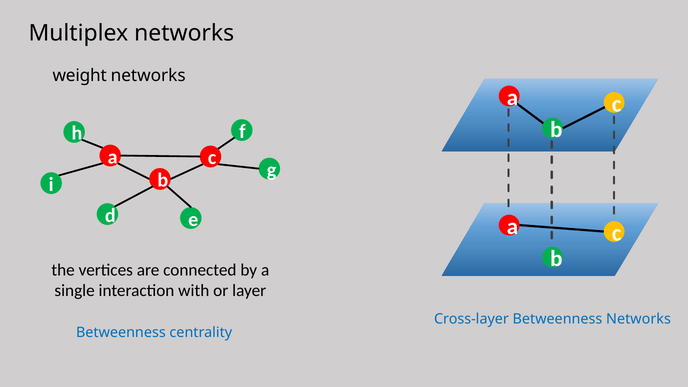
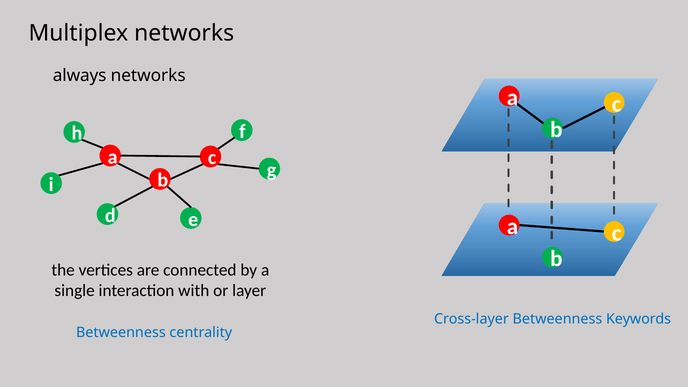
weight: weight -> always
Betweenness Networks: Networks -> Keywords
